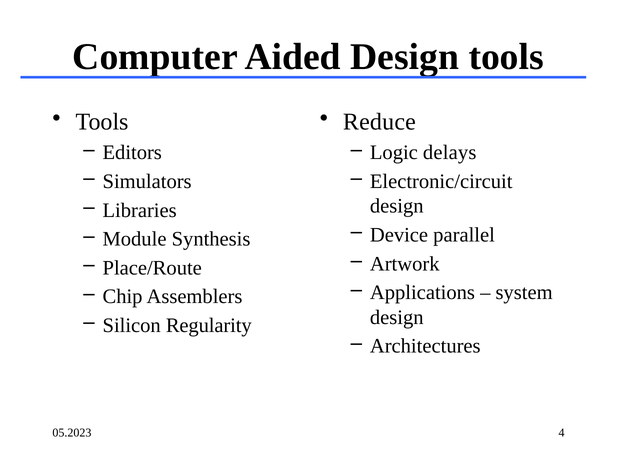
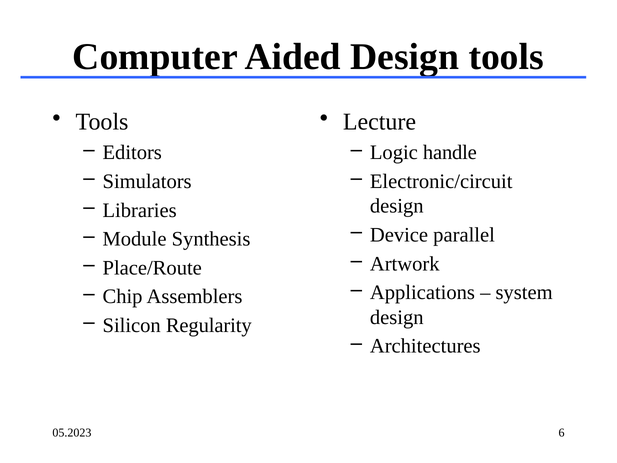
Reduce: Reduce -> Lecture
delays: delays -> handle
4: 4 -> 6
